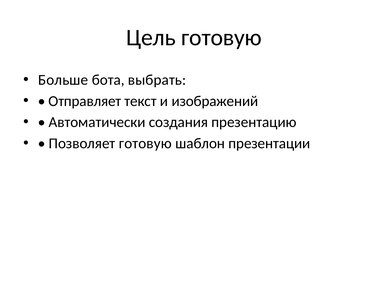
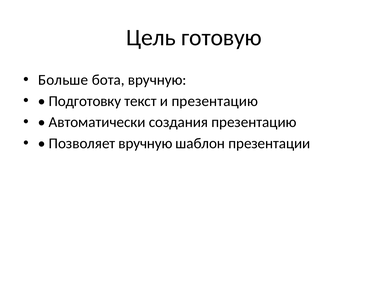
бота выбрать: выбрать -> вручную
Отправляет: Отправляет -> Подготовку
и изображений: изображений -> презентацию
Позволяет готовую: готовую -> вручную
